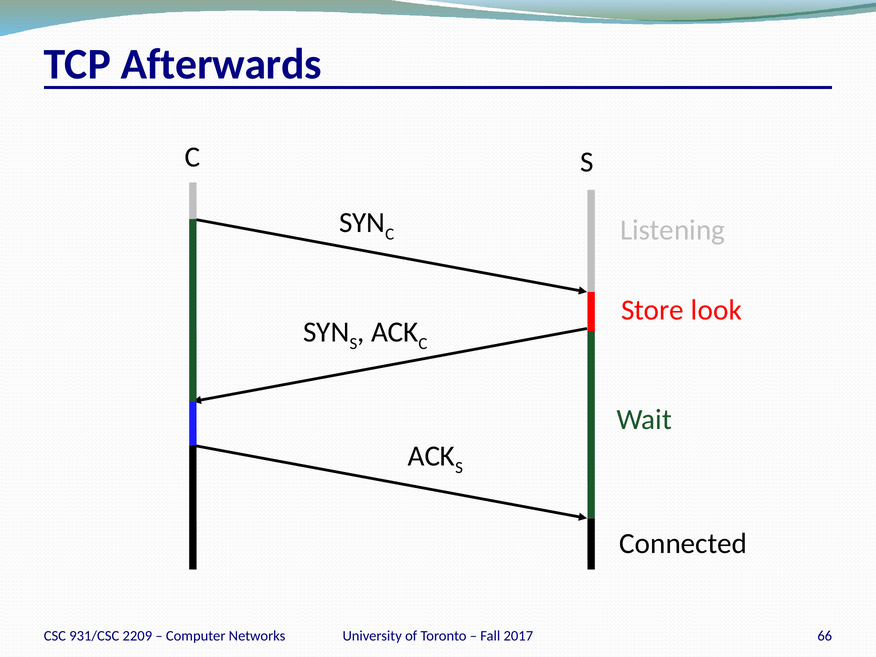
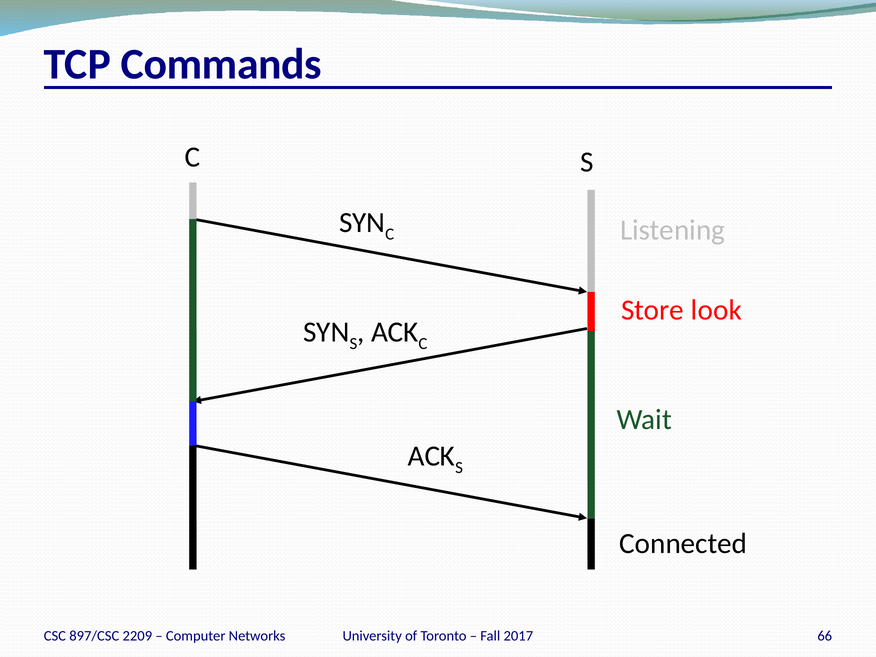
Afterwards: Afterwards -> Commands
931/CSC: 931/CSC -> 897/CSC
